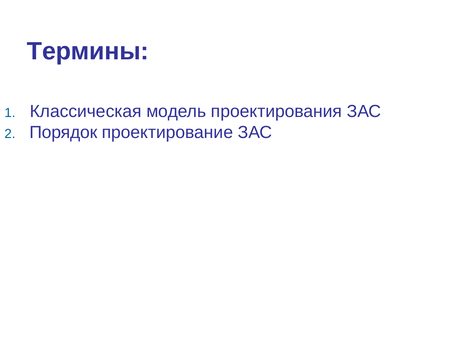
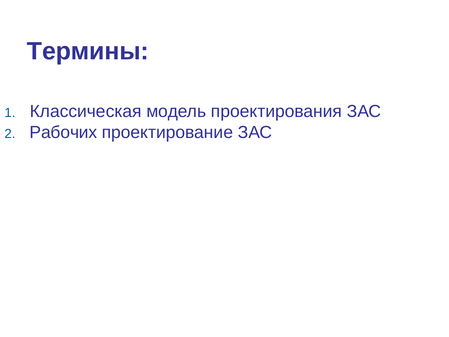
Порядок: Порядок -> Рабочих
